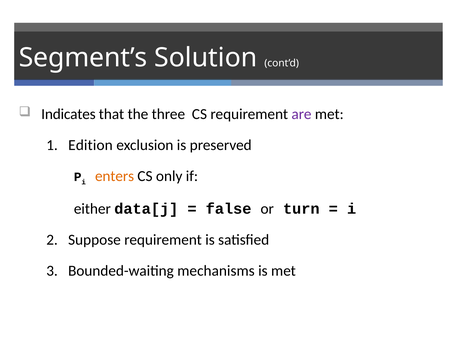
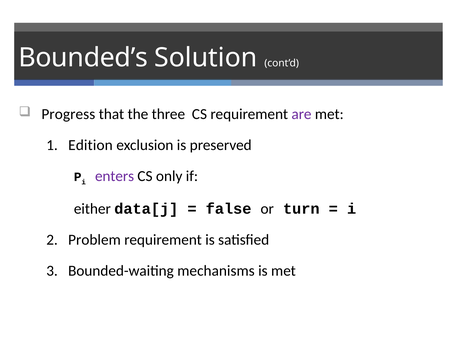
Segment’s: Segment’s -> Bounded’s
Indicates: Indicates -> Progress
enters colour: orange -> purple
Suppose: Suppose -> Problem
